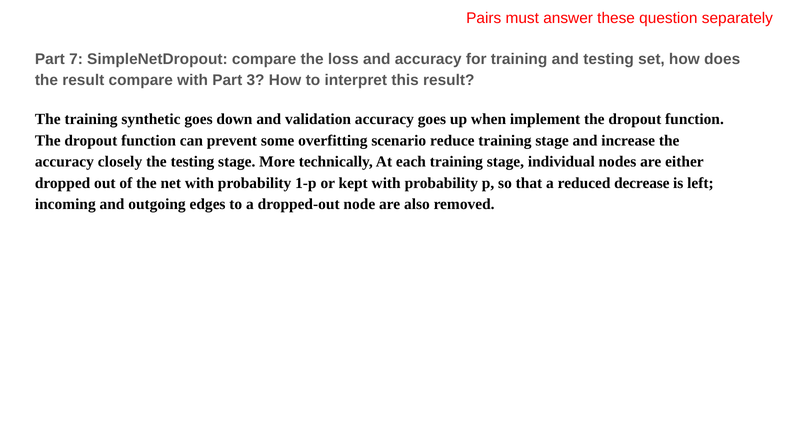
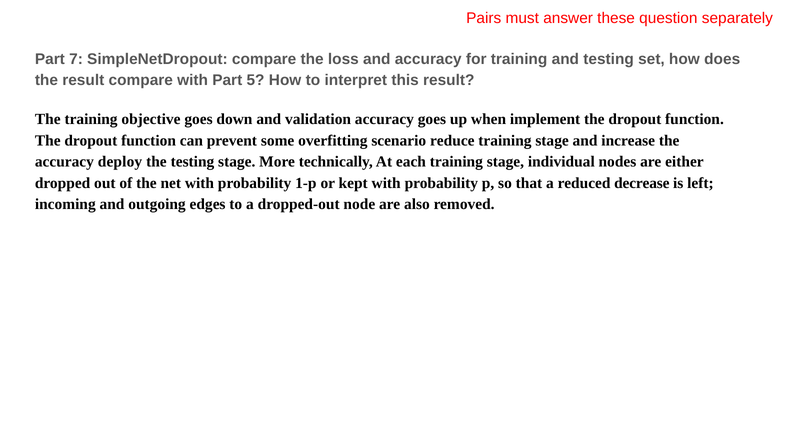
3: 3 -> 5
synthetic: synthetic -> objective
closely: closely -> deploy
